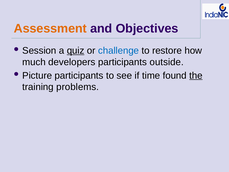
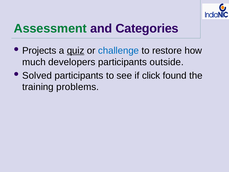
Assessment colour: orange -> green
Objectives: Objectives -> Categories
Session: Session -> Projects
Picture: Picture -> Solved
time: time -> click
the underline: present -> none
